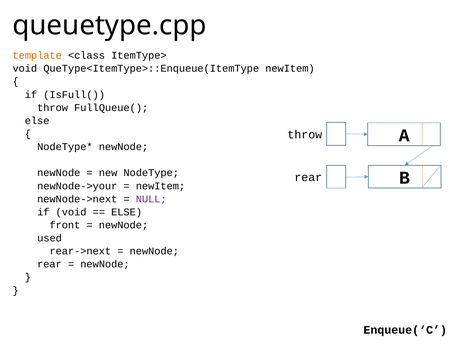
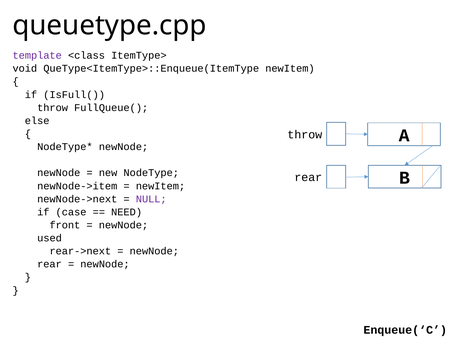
template colour: orange -> purple
newNode->your: newNode->your -> newNode->item
if void: void -> case
ELSE at (127, 212): ELSE -> NEED
